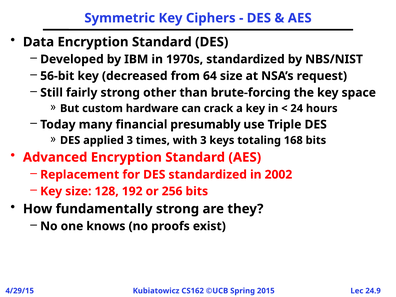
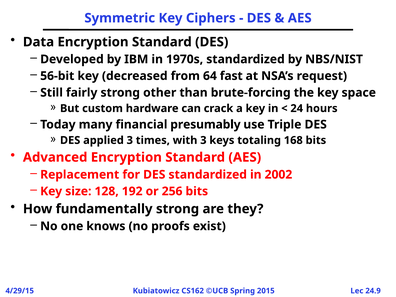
64 size: size -> fast
